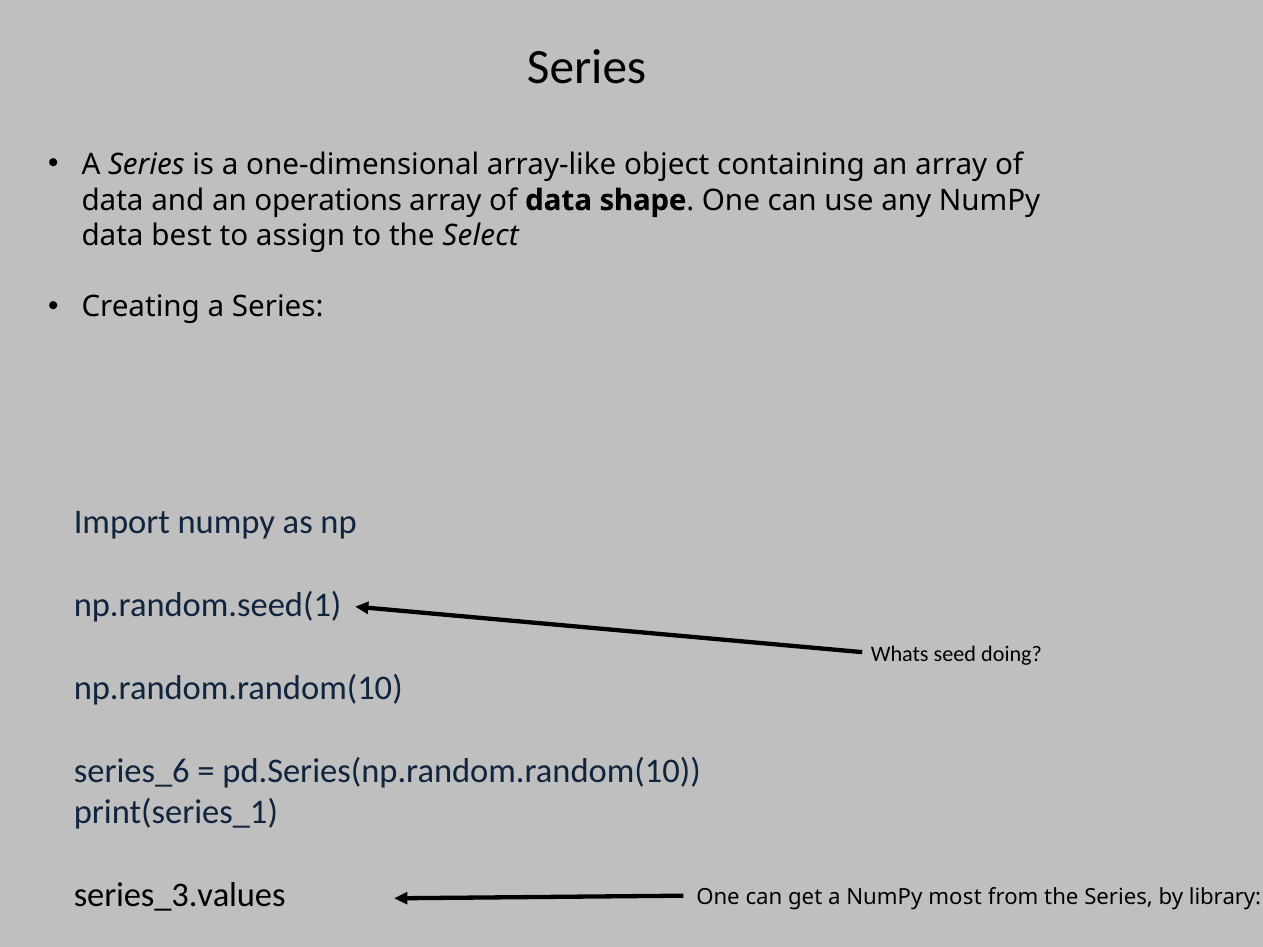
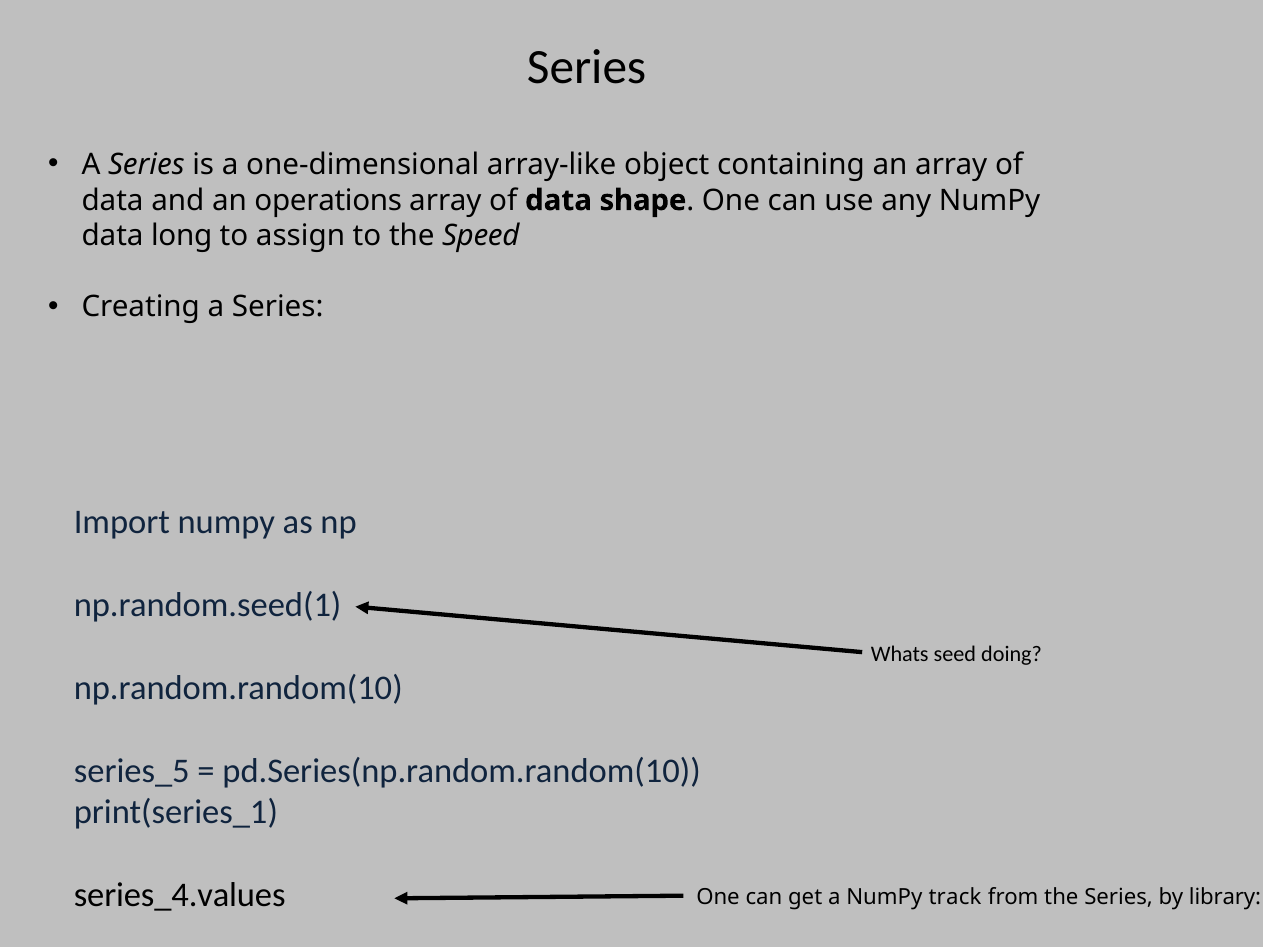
best: best -> long
Select: Select -> Speed
series_6: series_6 -> series_5
series_3.values: series_3.values -> series_4.values
most: most -> track
